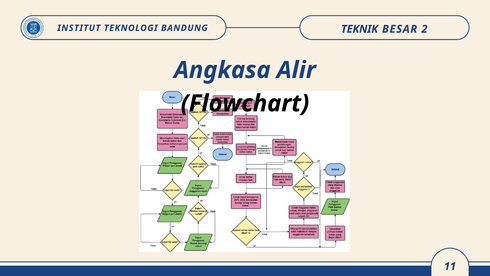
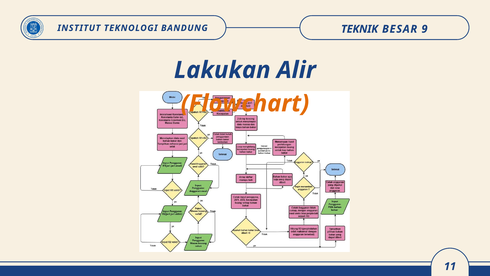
2: 2 -> 9
Angkasa: Angkasa -> Lakukan
Flowchart colour: black -> orange
